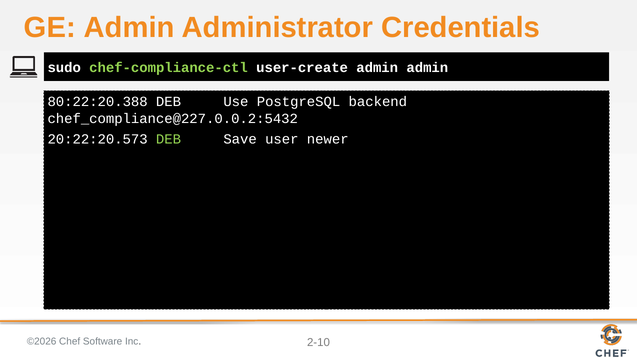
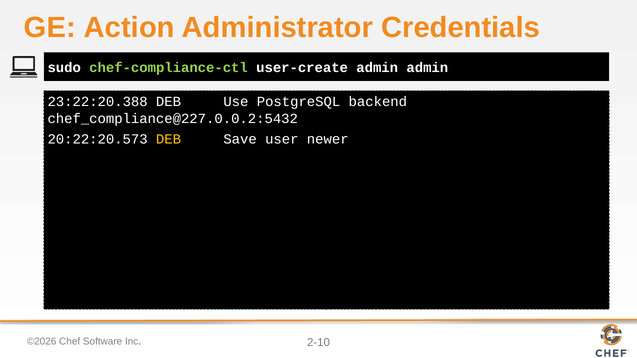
GE Admin: Admin -> Action
80:22:20.388: 80:22:20.388 -> 23:22:20.388
DEB at (169, 139) colour: light green -> yellow
